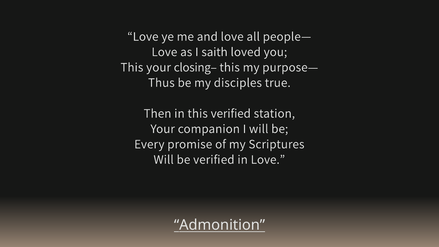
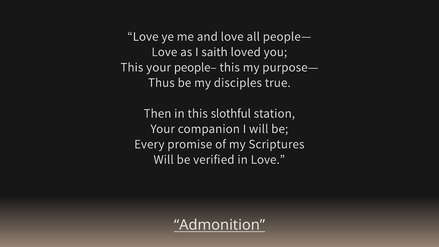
closing–: closing– -> people–
this verified: verified -> slothful
